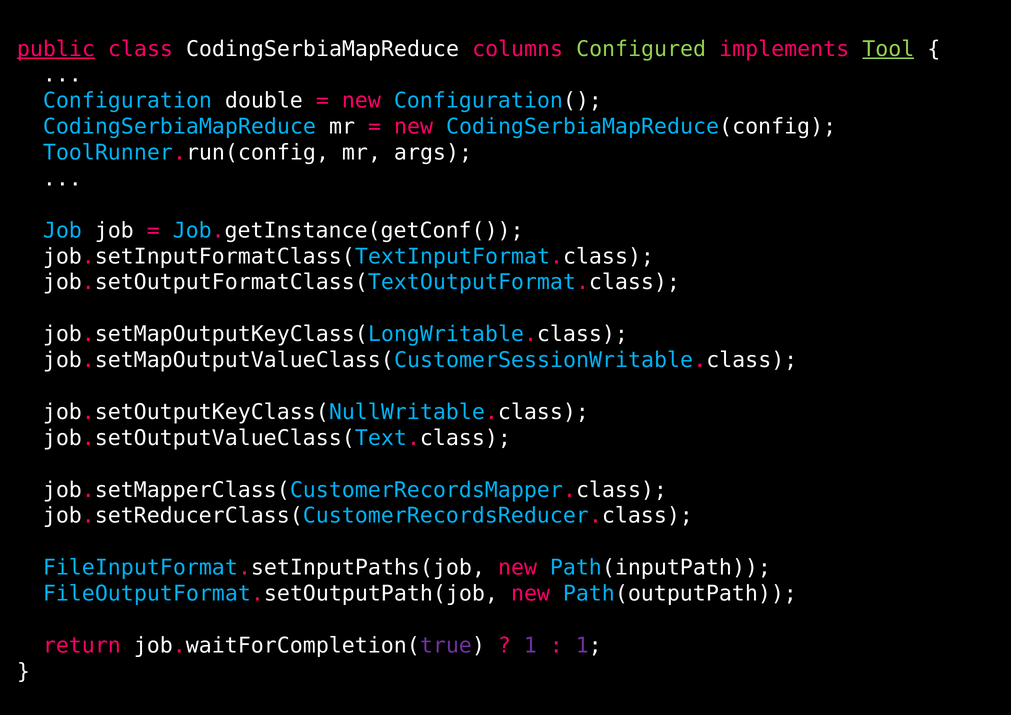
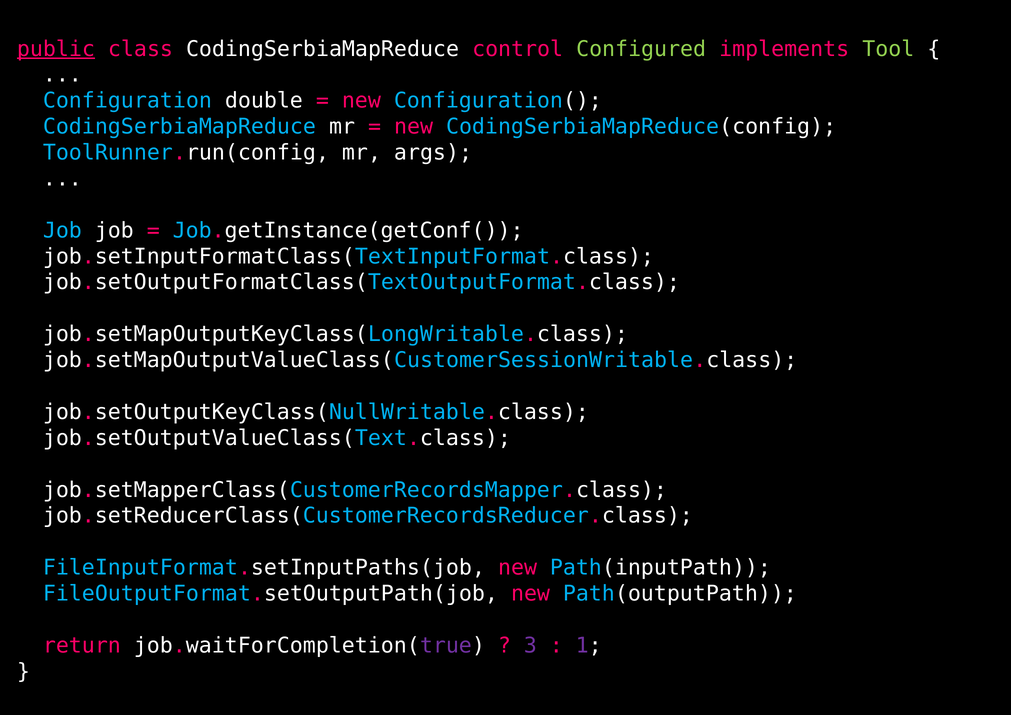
columns: columns -> control
Tool underline: present -> none
1 at (530, 645): 1 -> 3
